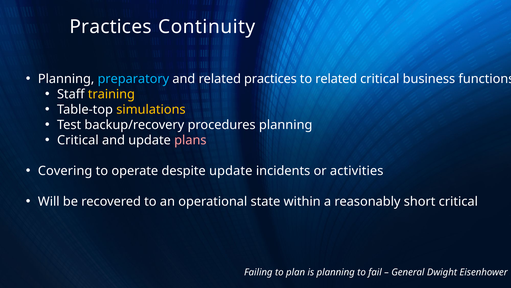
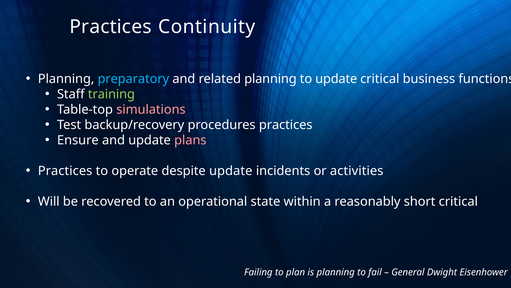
related practices: practices -> planning
to related: related -> update
training colour: yellow -> light green
simulations colour: yellow -> pink
procedures planning: planning -> practices
Critical at (78, 140): Critical -> Ensure
Covering at (65, 171): Covering -> Practices
